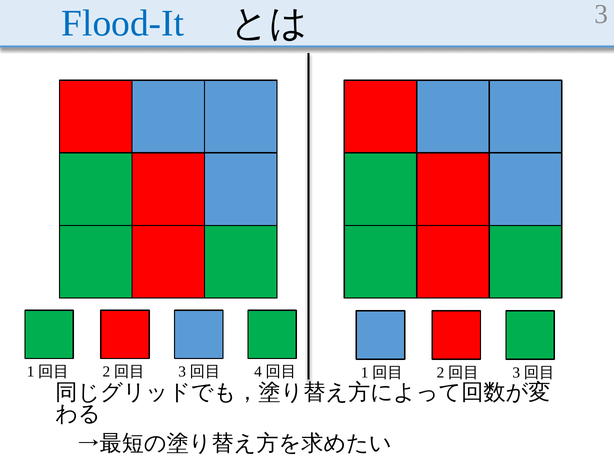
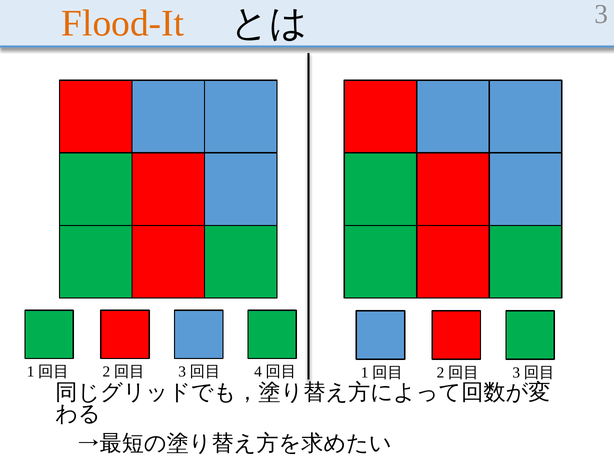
Flood-It colour: blue -> orange
